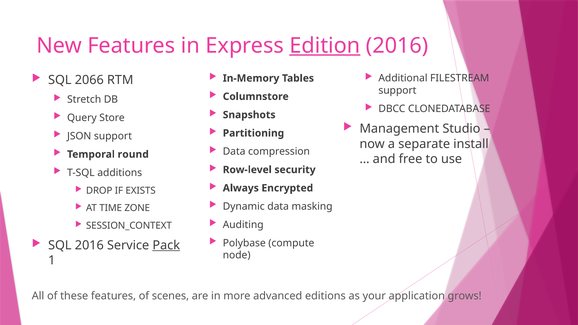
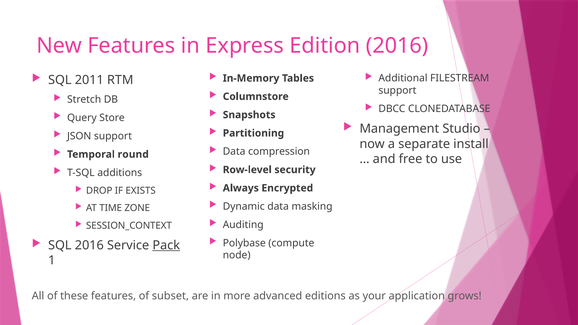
Edition underline: present -> none
2066: 2066 -> 2011
scenes: scenes -> subset
